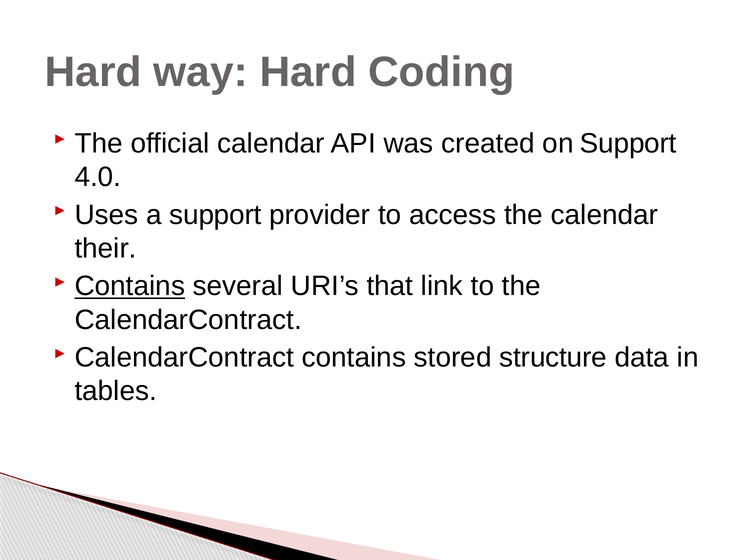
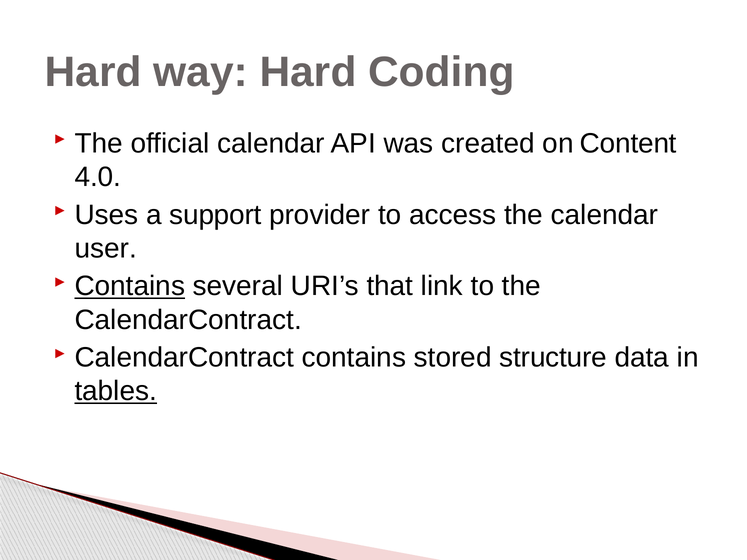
on Support: Support -> Content
their: their -> user
tables underline: none -> present
